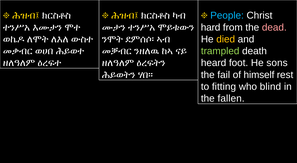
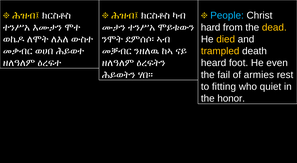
dead colour: pink -> yellow
trampled colour: light green -> yellow
sons: sons -> even
himself: himself -> armies
blind: blind -> quiet
fallen: fallen -> honor
